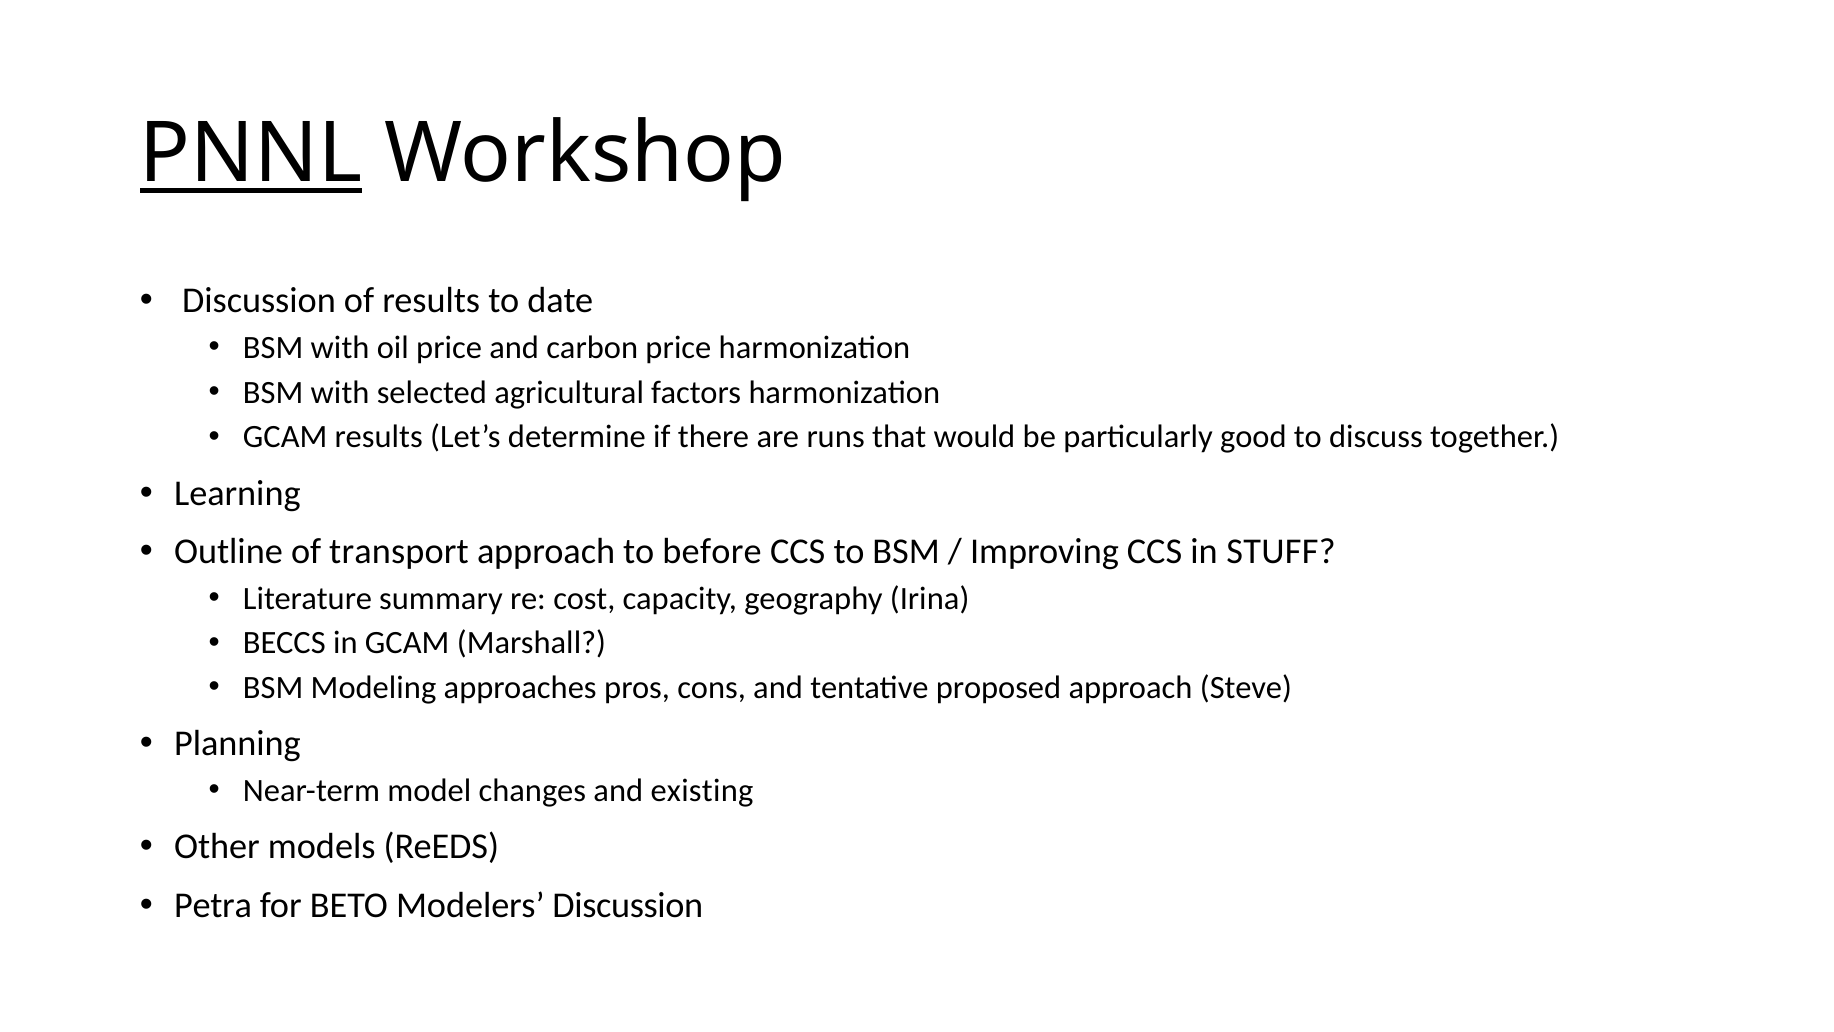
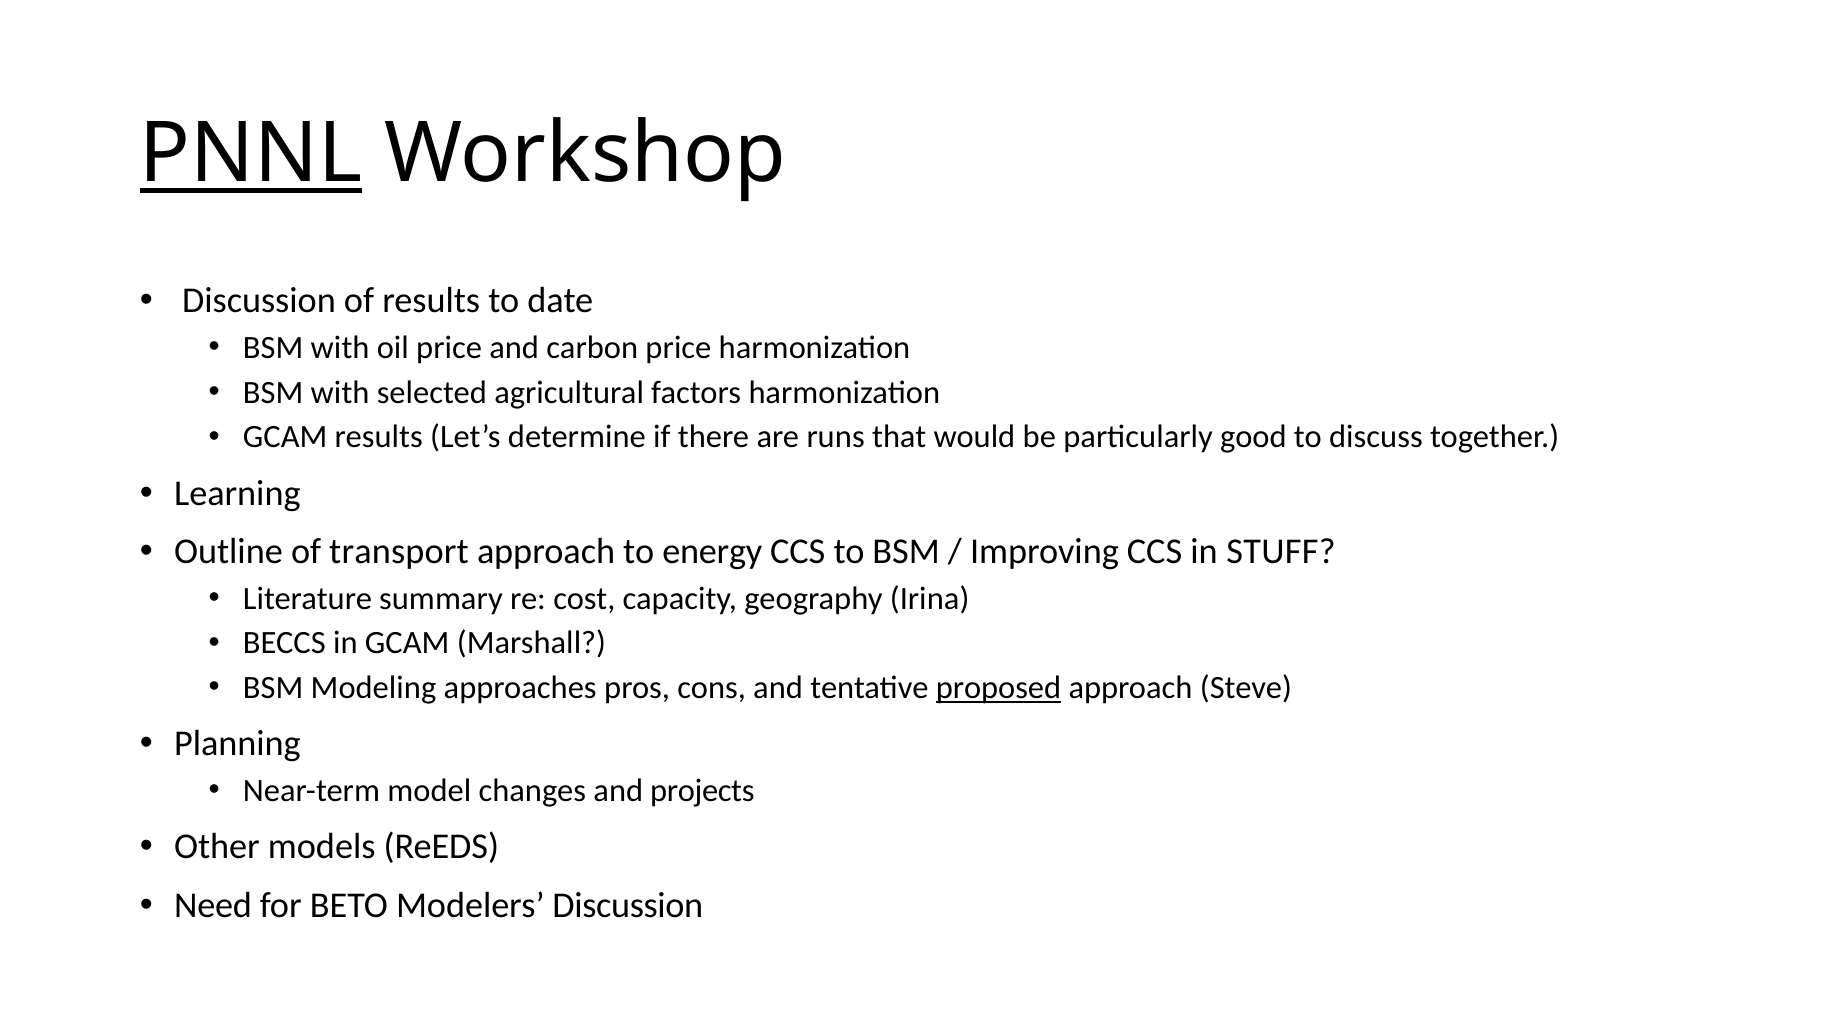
before: before -> energy
proposed underline: none -> present
existing: existing -> projects
Petra: Petra -> Need
